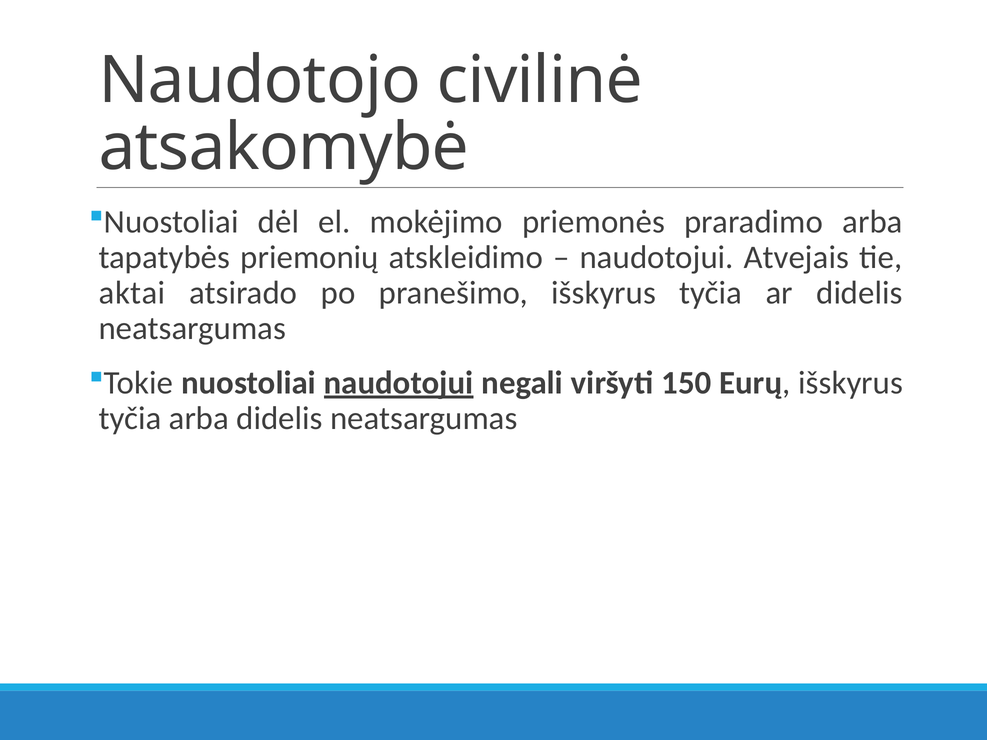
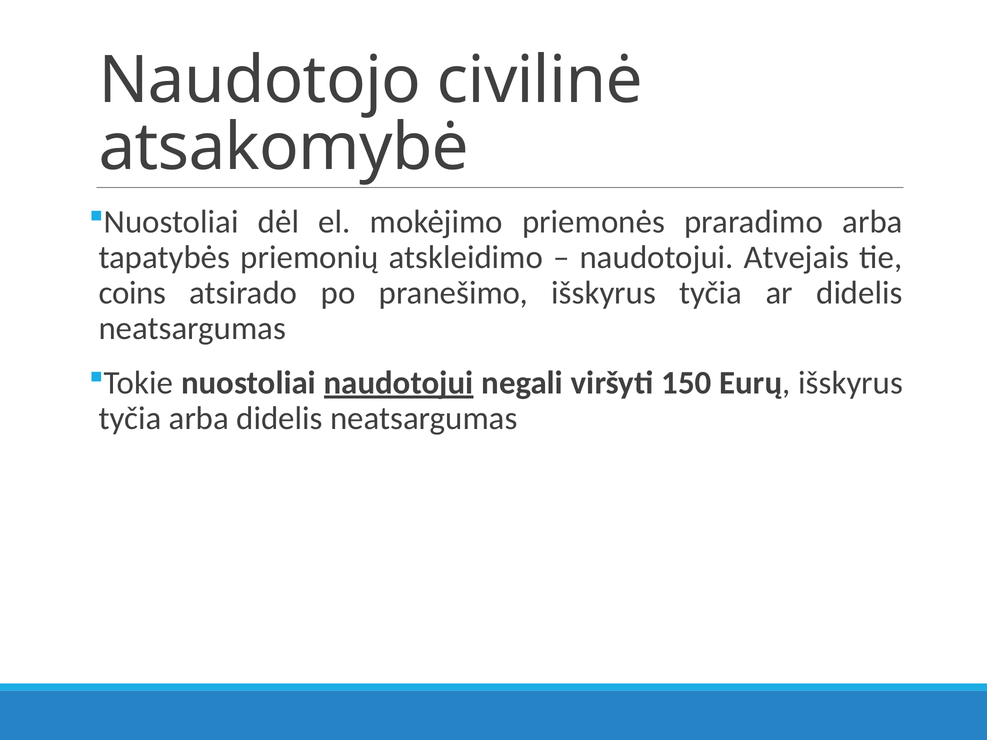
aktai: aktai -> coins
